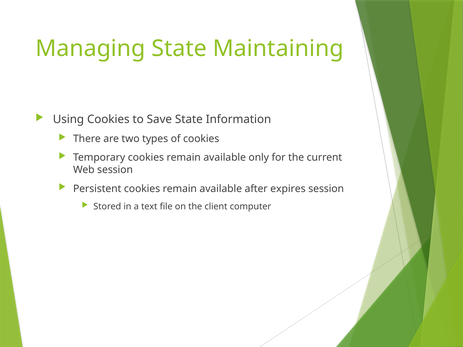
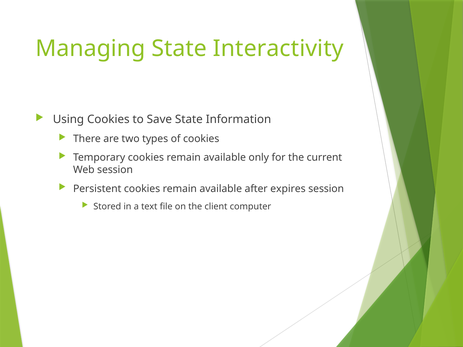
Maintaining: Maintaining -> Interactivity
